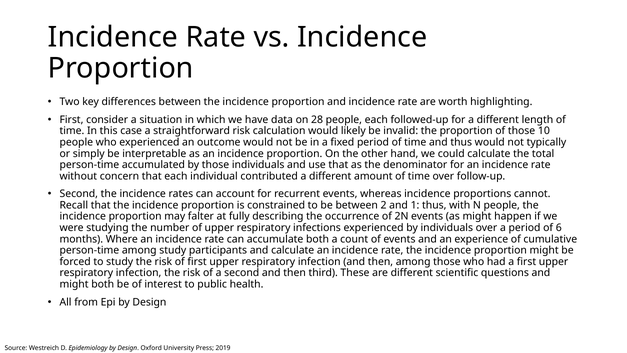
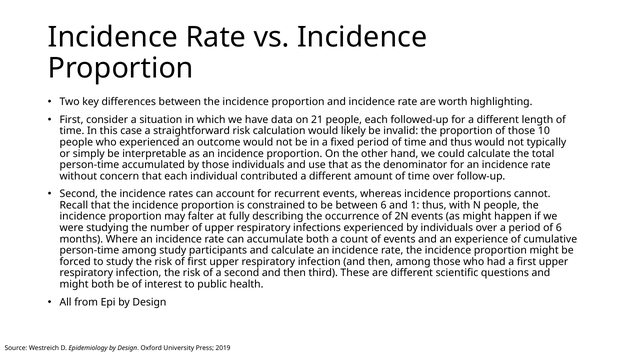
28: 28 -> 21
between 2: 2 -> 6
